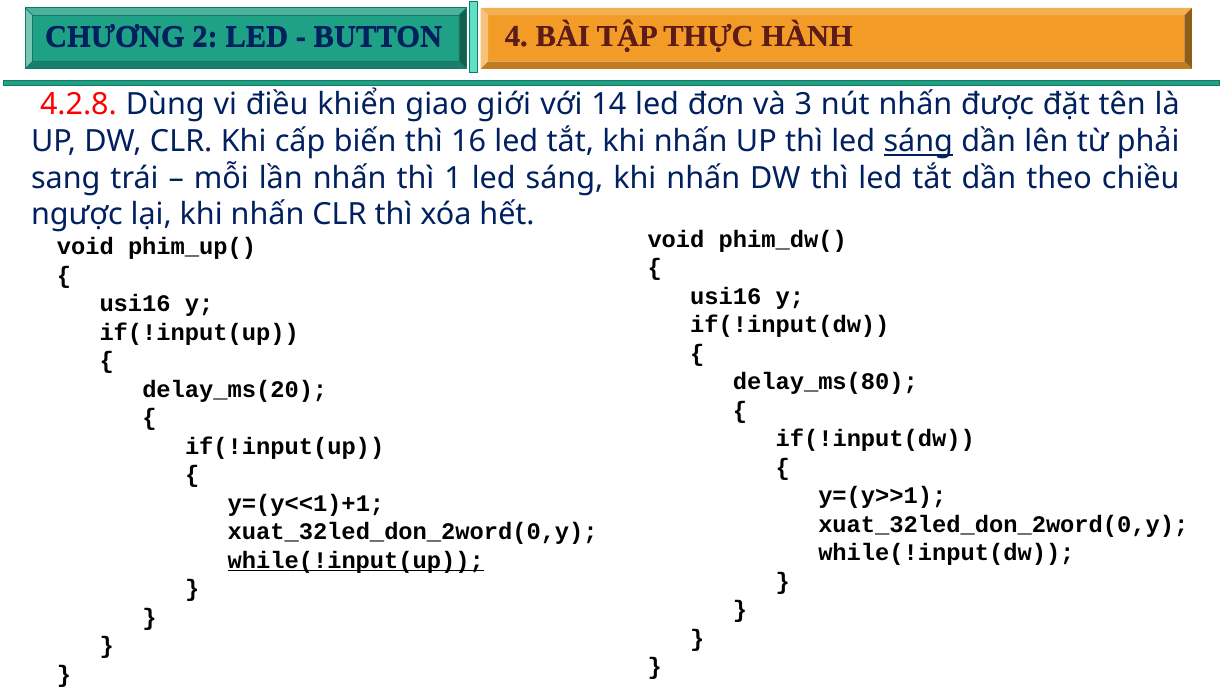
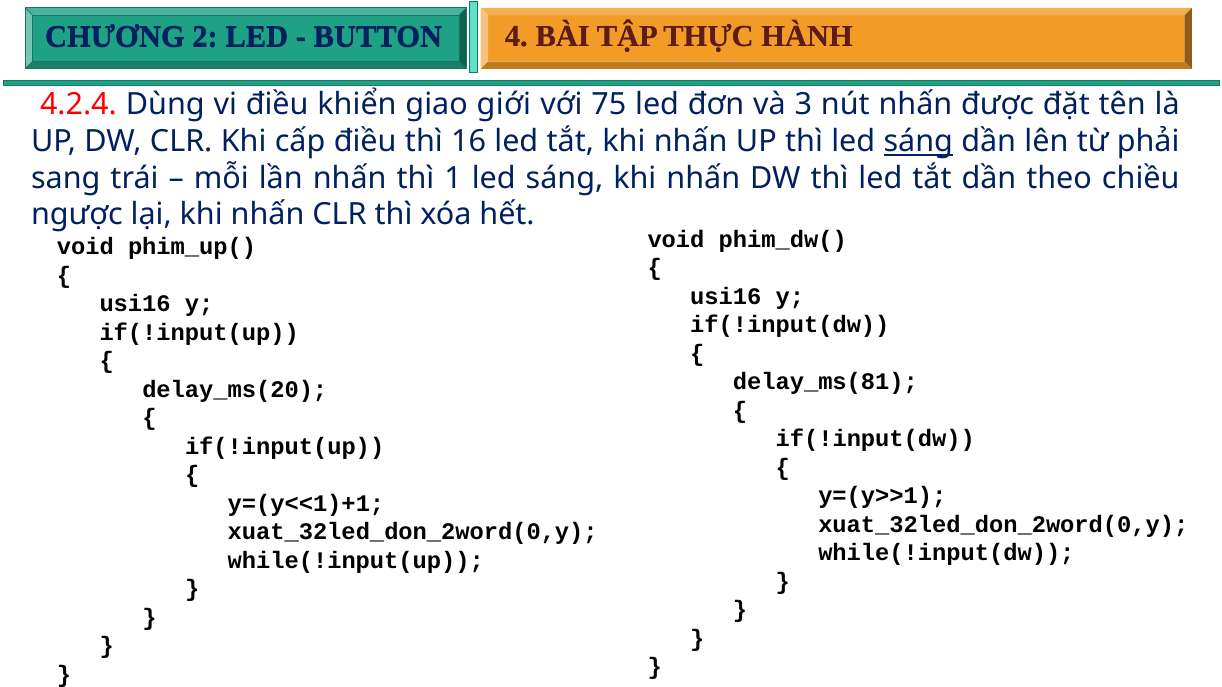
4.2.8: 4.2.8 -> 4.2.4
14: 14 -> 75
cấp biến: biến -> điều
delay_ms(80: delay_ms(80 -> delay_ms(81
while(!input(up underline: present -> none
